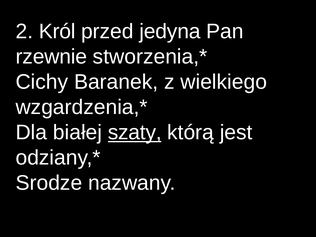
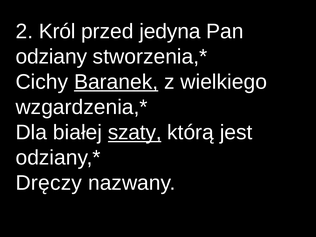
rzewnie: rzewnie -> odziany
Baranek underline: none -> present
Srodze: Srodze -> Dręczy
